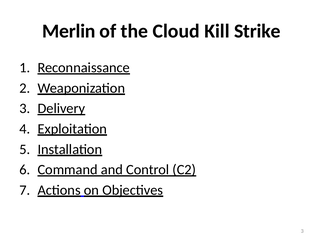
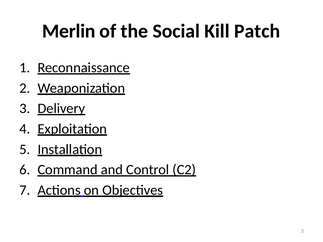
Cloud: Cloud -> Social
Strike: Strike -> Patch
